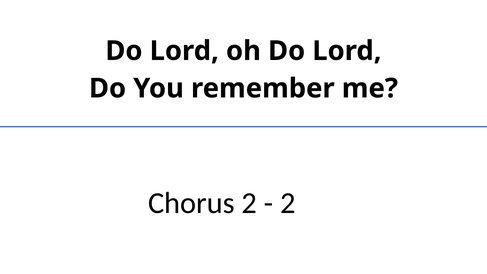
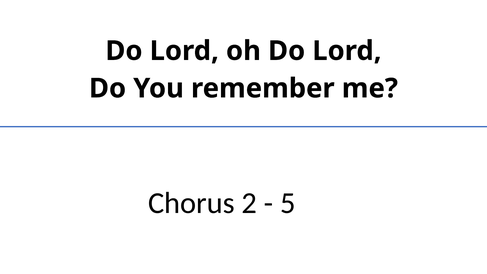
2 at (288, 203): 2 -> 5
